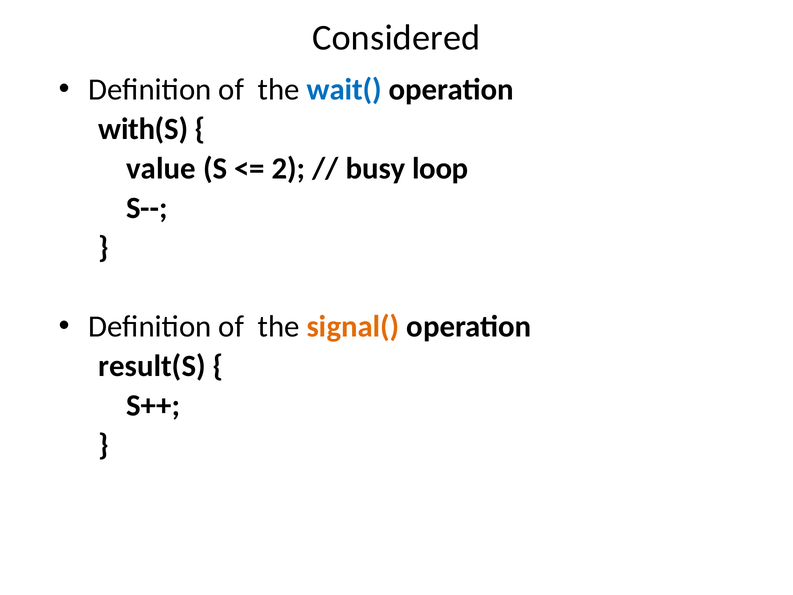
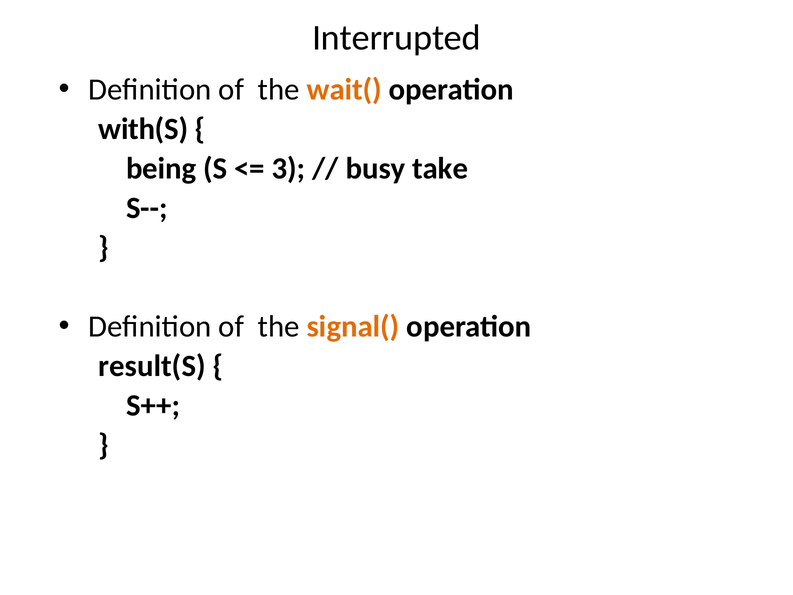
Considered: Considered -> Interrupted
wait( colour: blue -> orange
value: value -> being
2: 2 -> 3
loop: loop -> take
